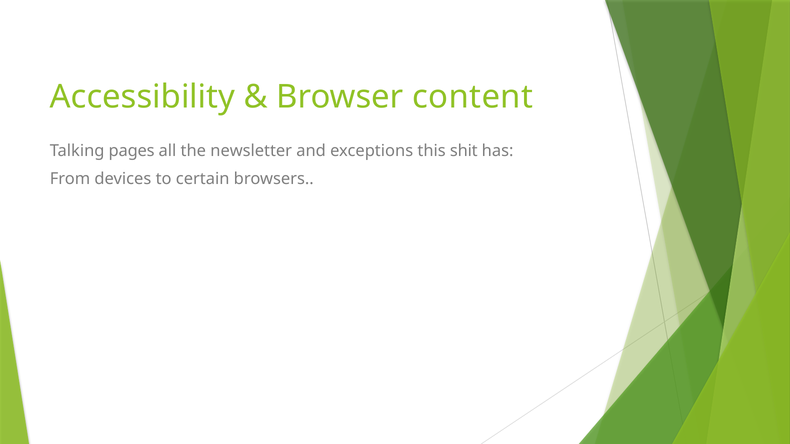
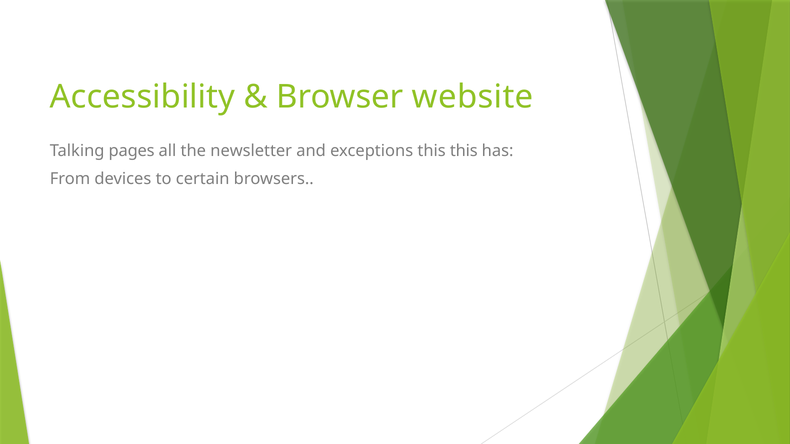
content: content -> website
this shit: shit -> this
